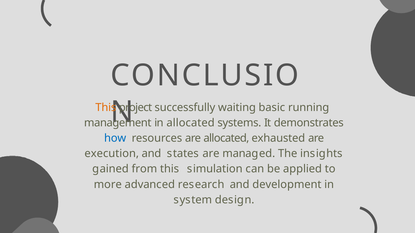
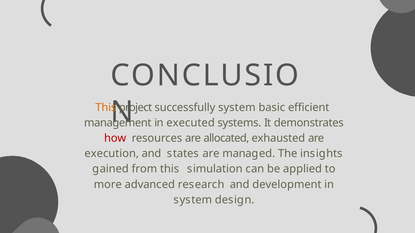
successfully waiting: waiting -> system
running: running -> efficient
in allocated: allocated -> executed
how colour: blue -> red
